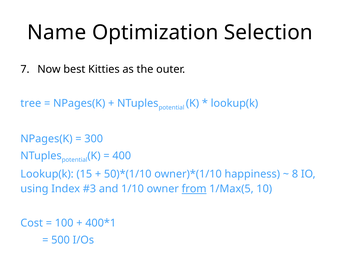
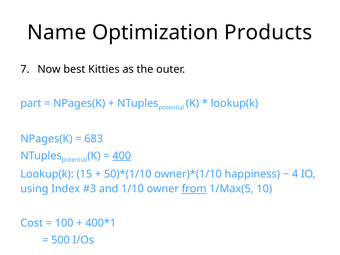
Selection: Selection -> Products
tree: tree -> part
300: 300 -> 683
400 underline: none -> present
8: 8 -> 4
